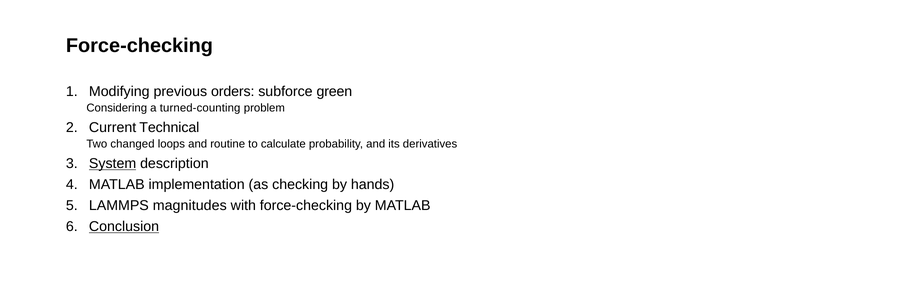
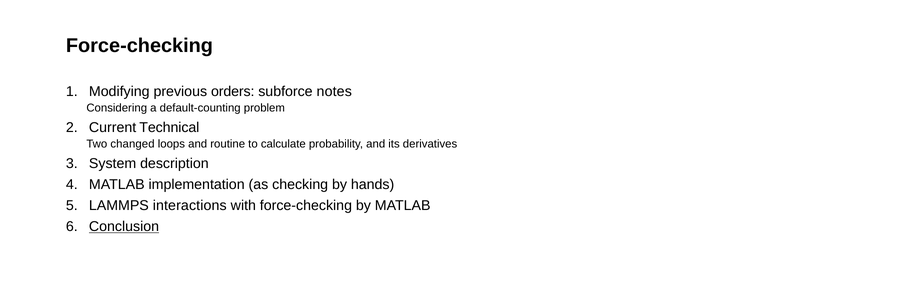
green: green -> notes
turned-counting: turned-counting -> default-counting
System underline: present -> none
magnitudes: magnitudes -> interactions
